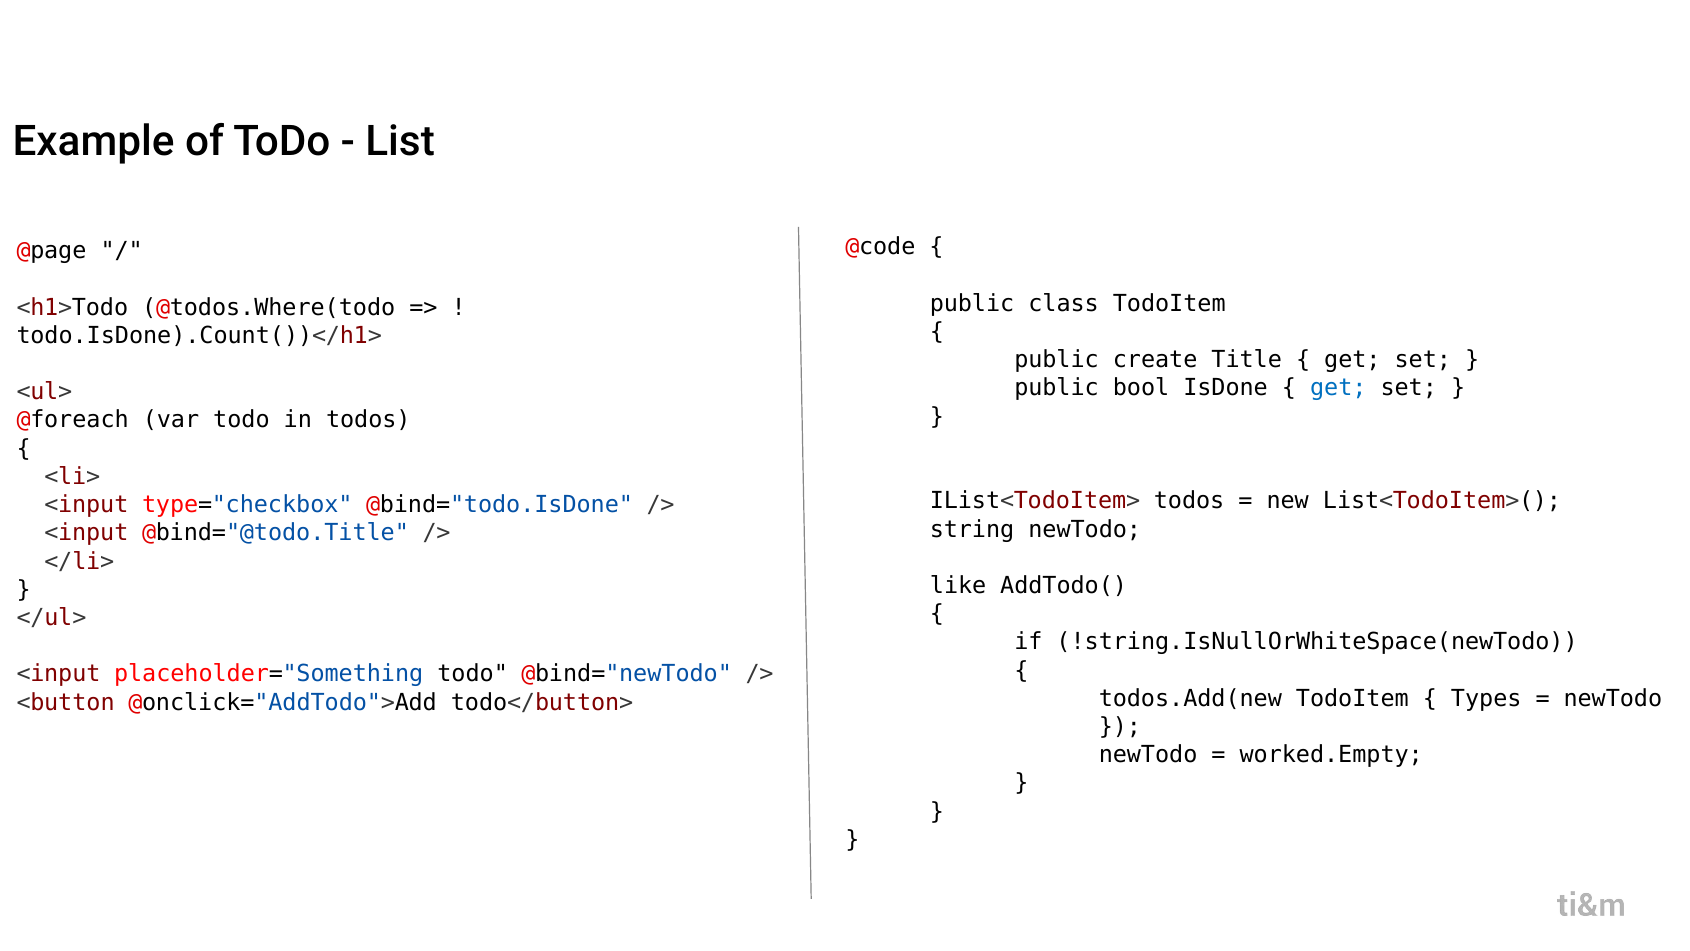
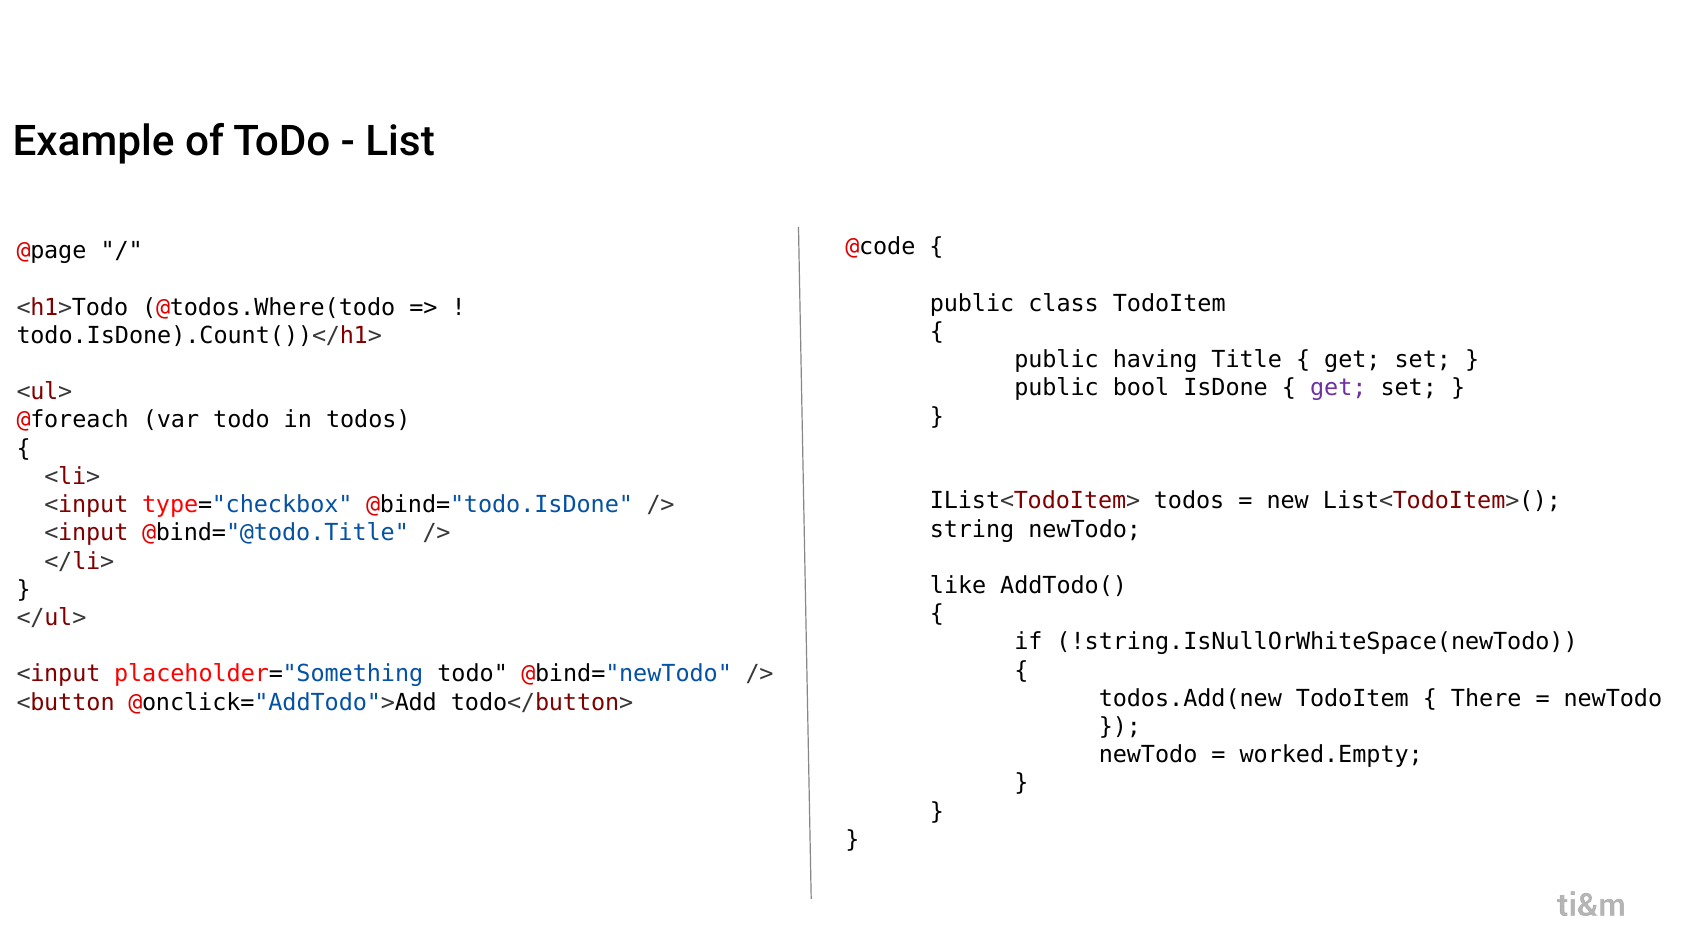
create: create -> having
get at (1338, 388) colour: blue -> purple
Types: Types -> There
